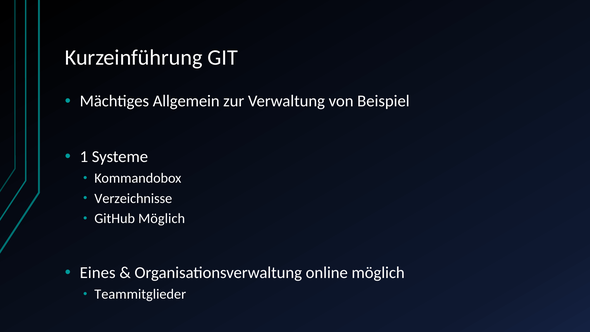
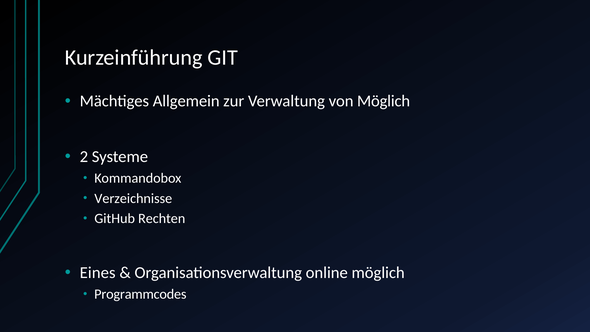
von Beispiel: Beispiel -> Möglich
1: 1 -> 2
GitHub Möglich: Möglich -> Rechten
Teammitglieder: Teammitglieder -> Programmcodes
